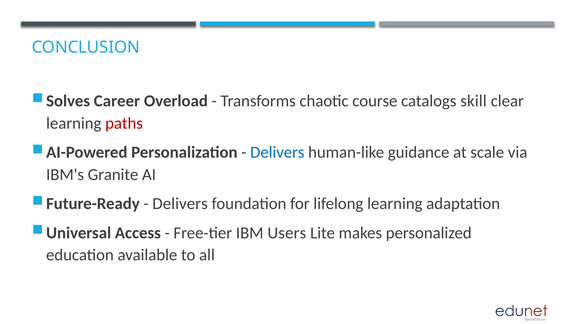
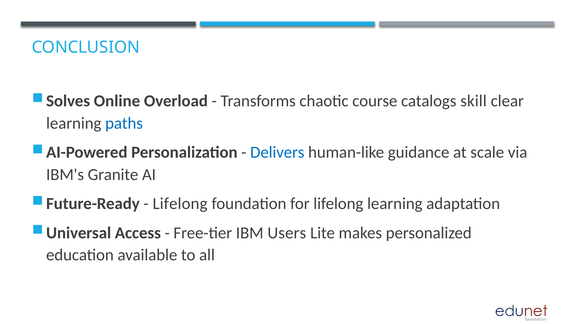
Career: Career -> Online
paths colour: red -> blue
Delivers at (180, 203): Delivers -> Lifelong
